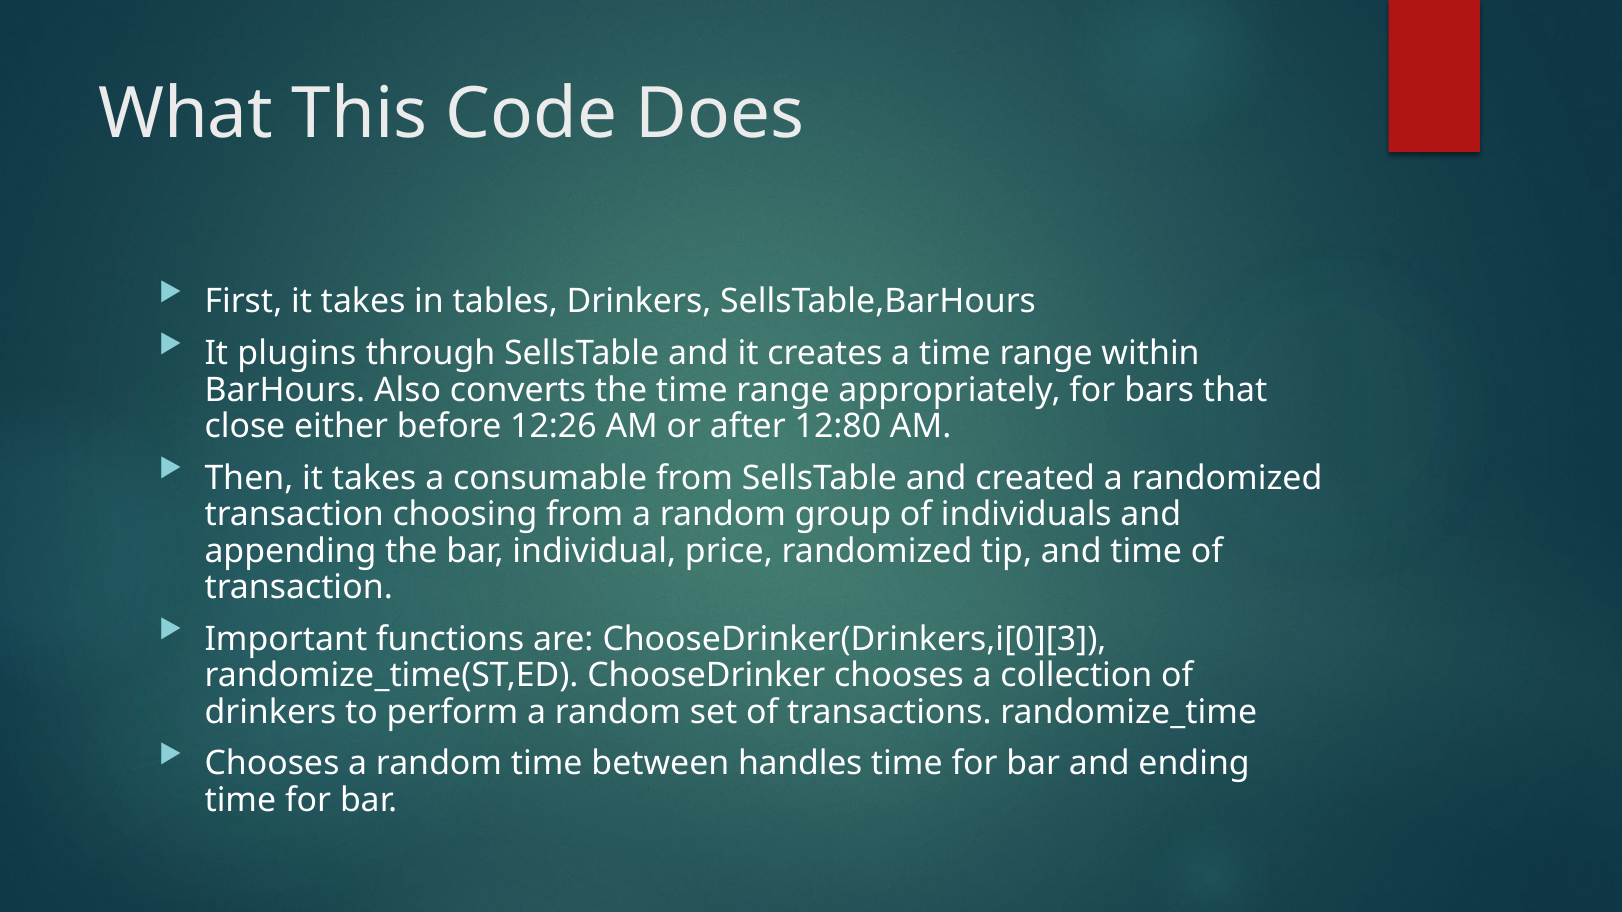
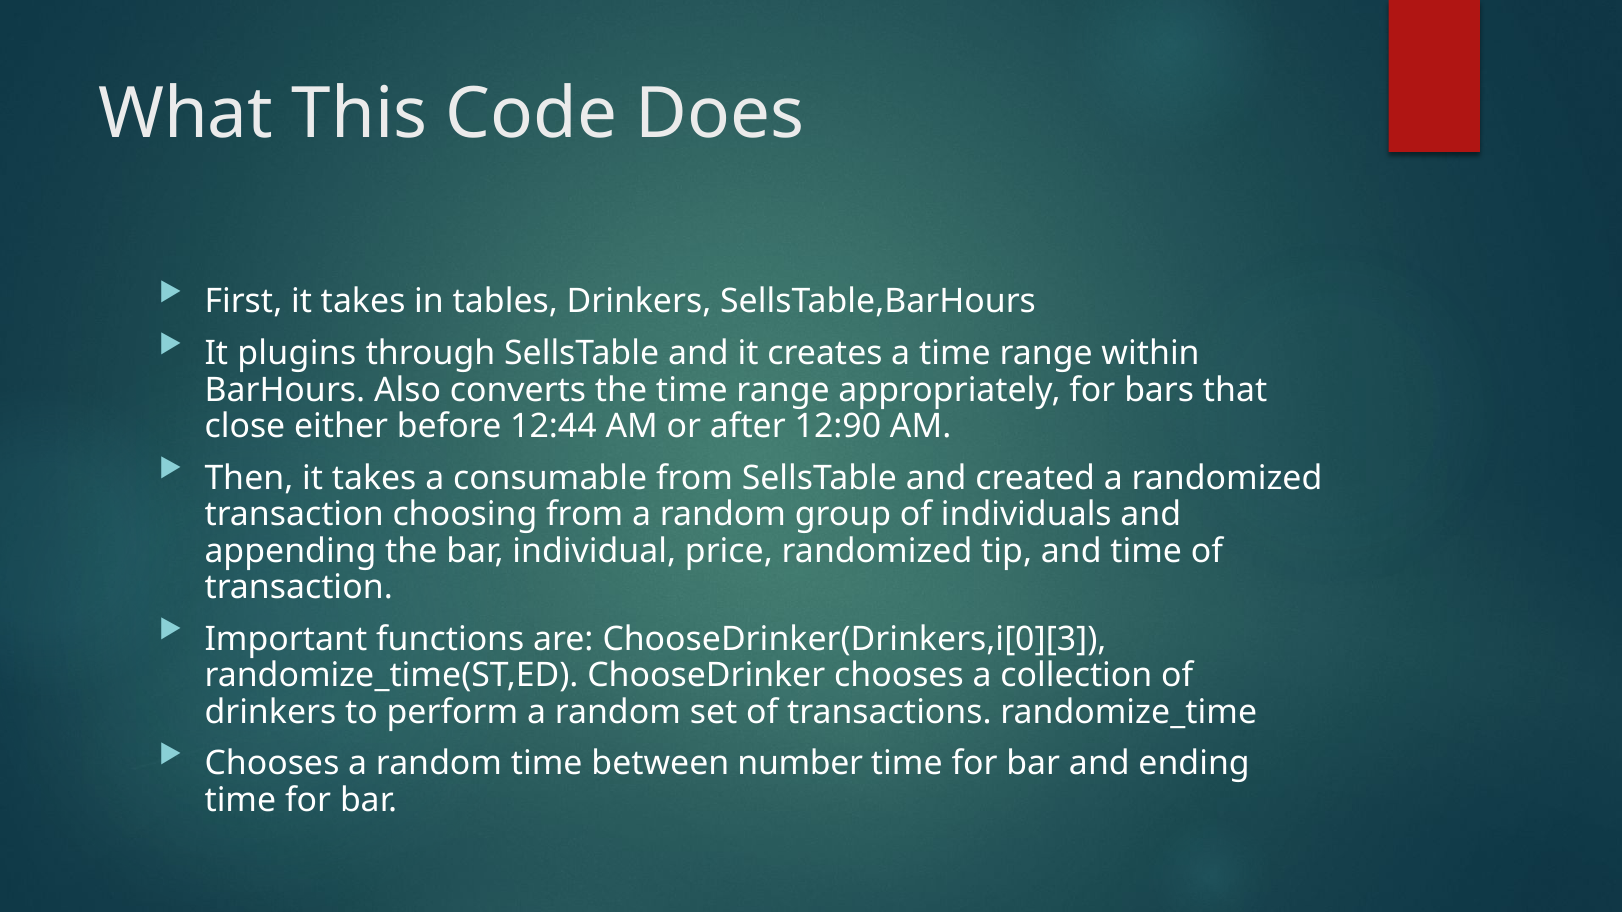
12:26: 12:26 -> 12:44
12:80: 12:80 -> 12:90
handles: handles -> number
